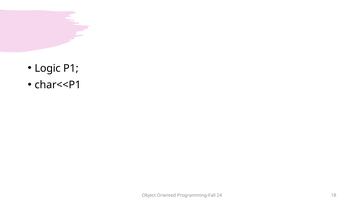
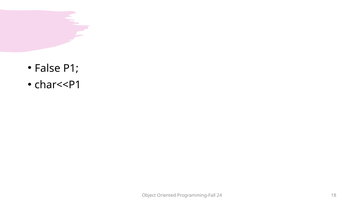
Logic: Logic -> False
